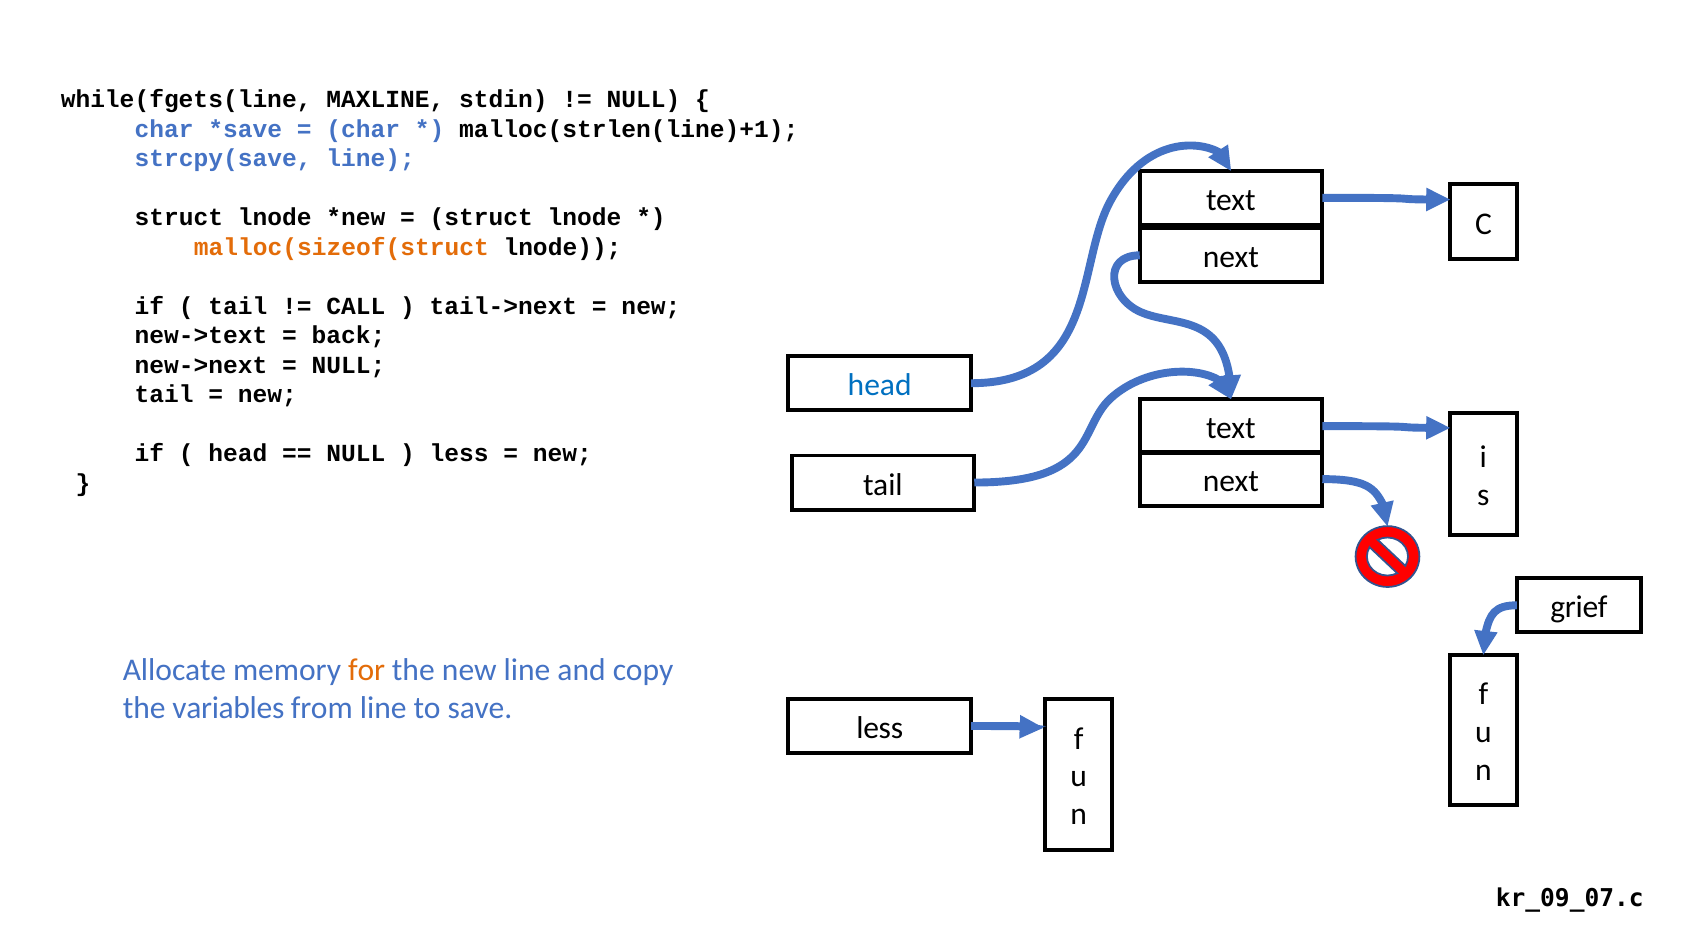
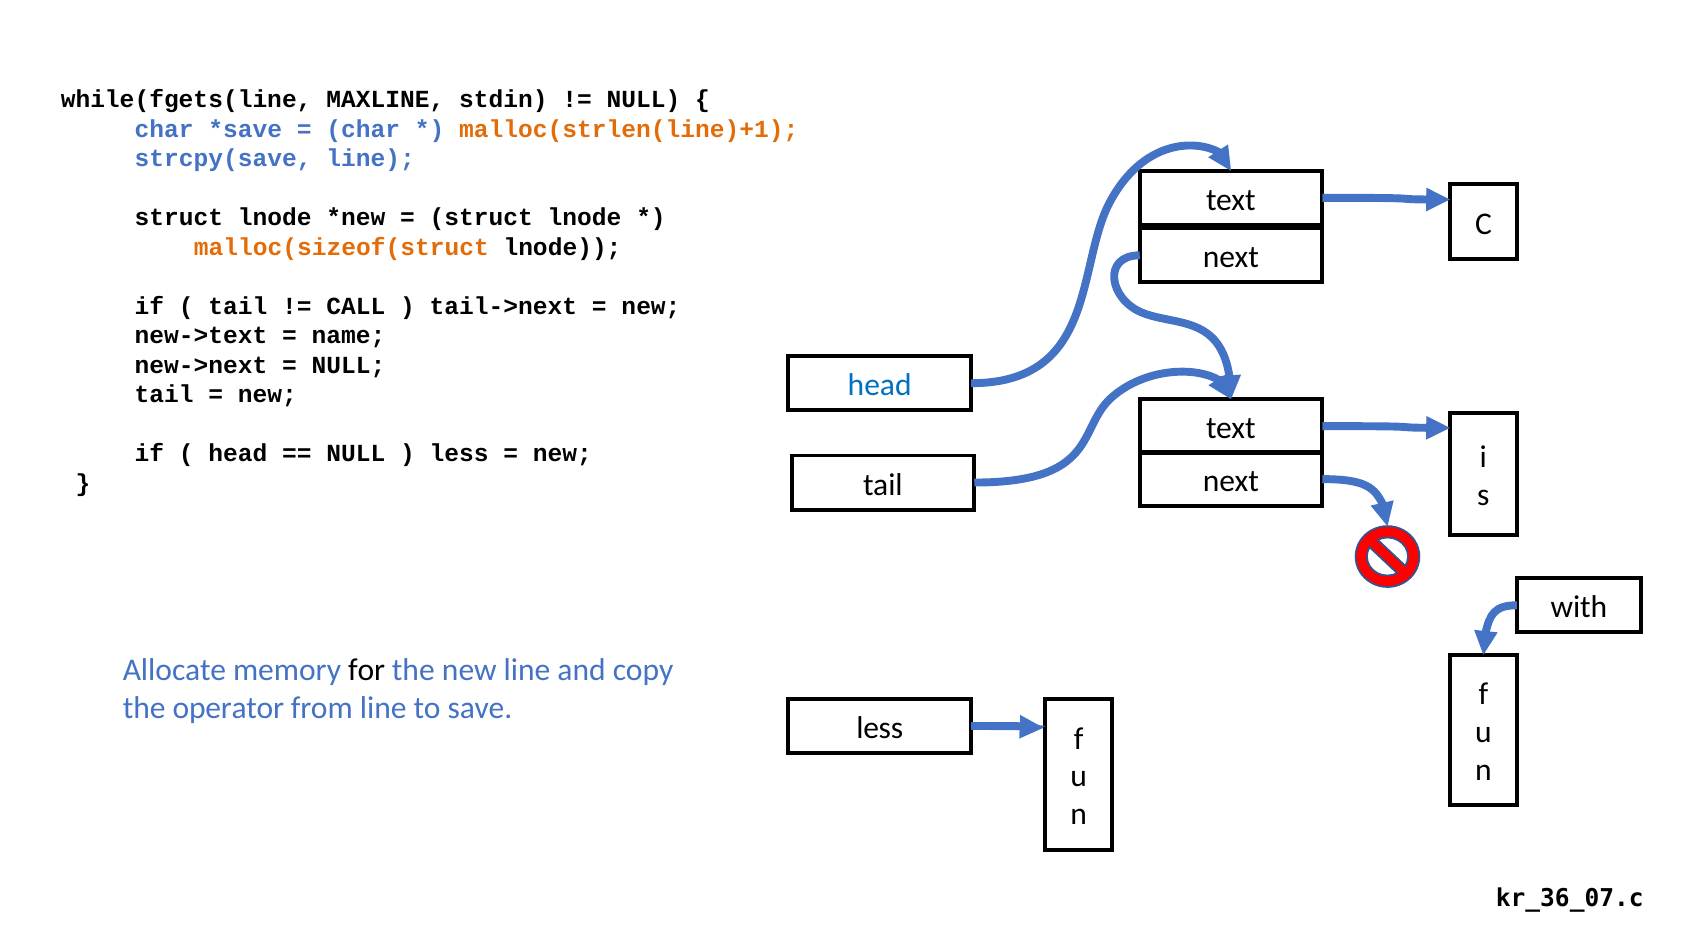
malloc(strlen(line)+1 colour: black -> orange
back: back -> name
grief: grief -> with
for colour: orange -> black
variables: variables -> operator
kr_09_07.c: kr_09_07.c -> kr_36_07.c
